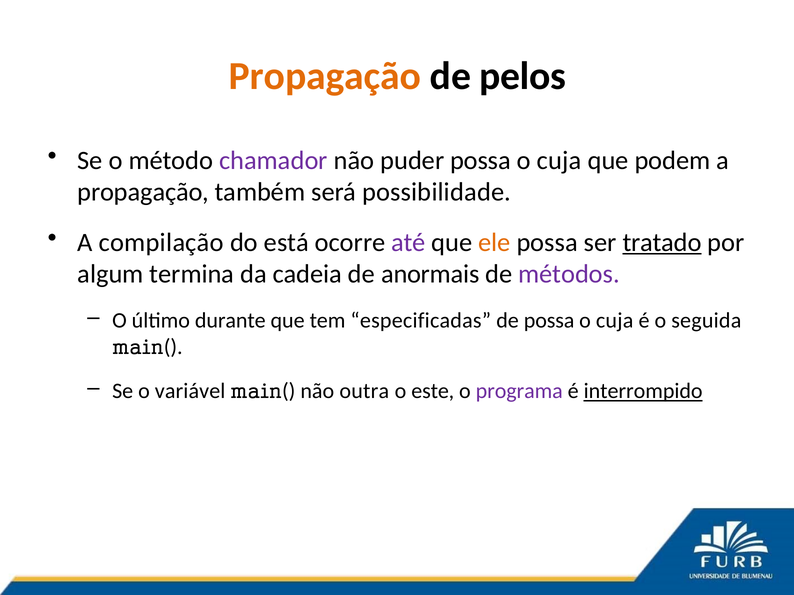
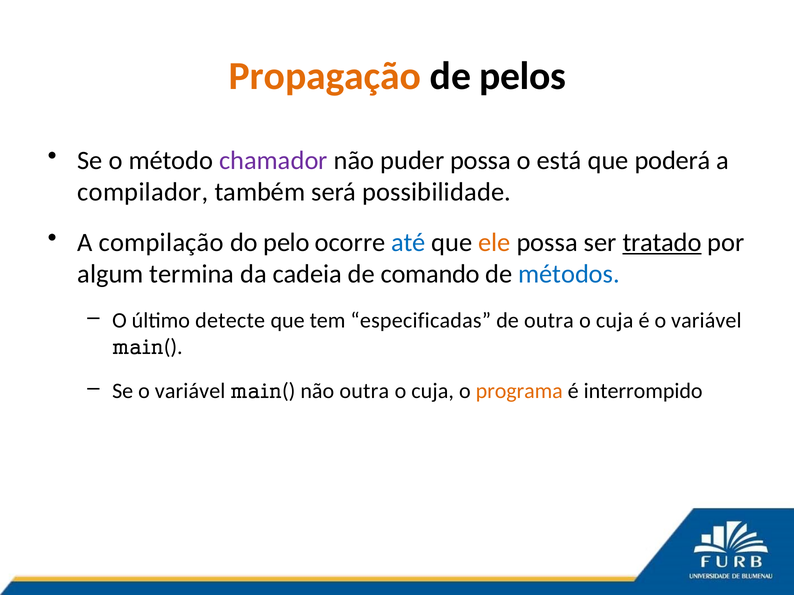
cuja at (559, 161): cuja -> está
podem: podem -> poderá
propagação at (143, 192): propagação -> compilador
está: está -> pelo
até colour: purple -> blue
anormais: anormais -> comando
métodos colour: purple -> blue
durante: durante -> detecte
de possa: possa -> outra
é o seguida: seguida -> variável
este at (433, 391): este -> cuja
programa colour: purple -> orange
interrompido underline: present -> none
